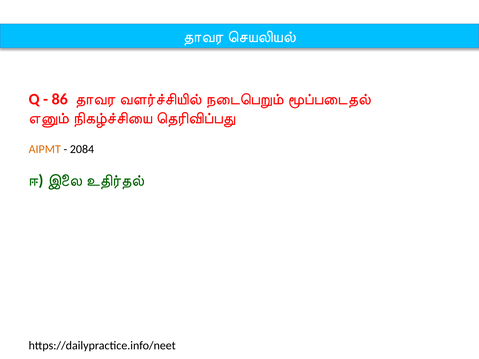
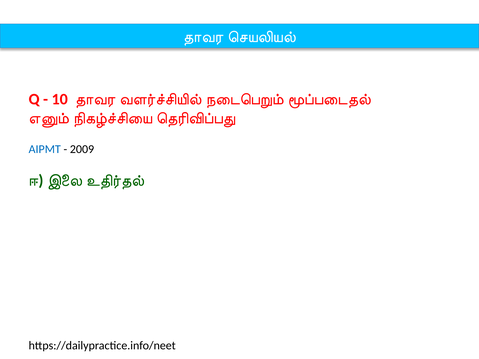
86: 86 -> 10
AIPMT colour: orange -> blue
2084: 2084 -> 2009
